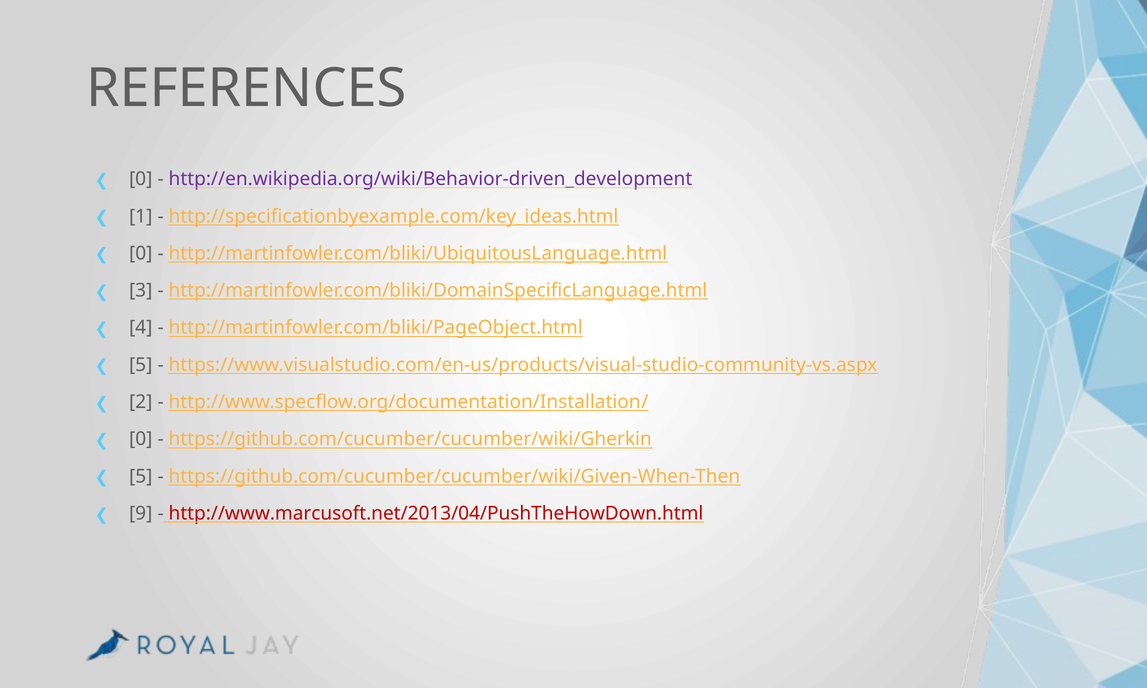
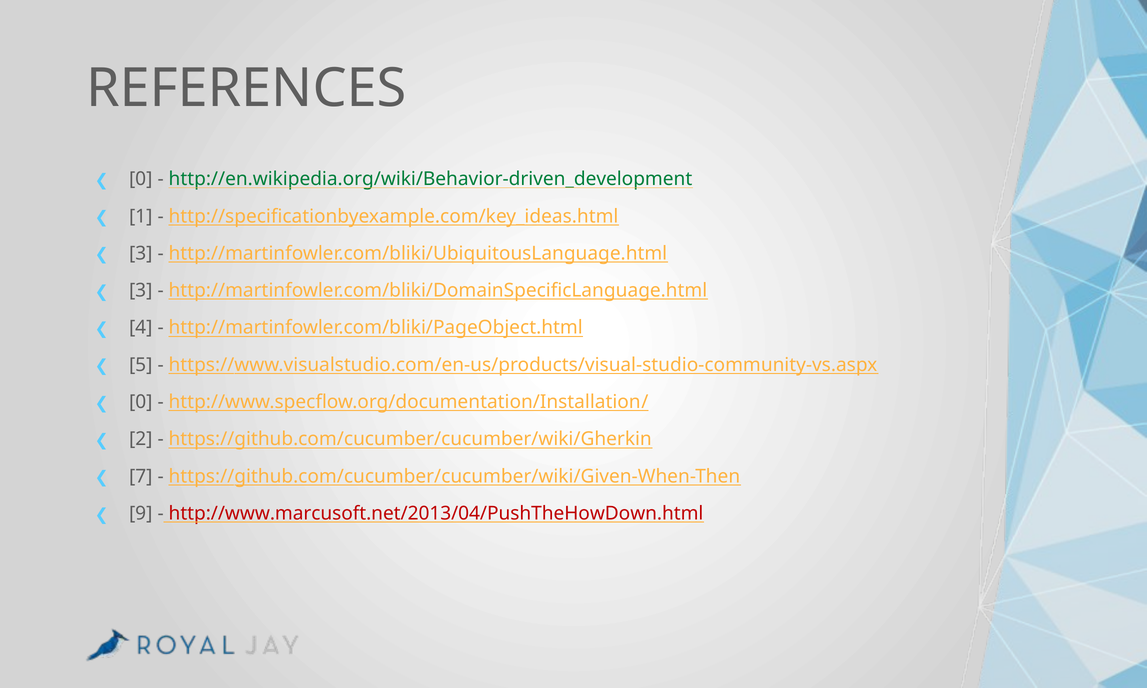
http://en.wikipedia.org/wiki/Behavior-driven_development colour: purple -> green
0 at (141, 253): 0 -> 3
2 at (141, 402): 2 -> 0
0 at (141, 439): 0 -> 2
5 at (141, 476): 5 -> 7
